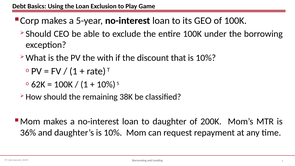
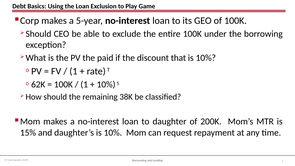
with: with -> paid
36%: 36% -> 15%
